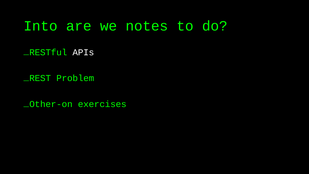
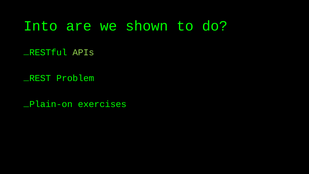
notes: notes -> shown
APIs colour: white -> light green
Other-on: Other-on -> Plain-on
